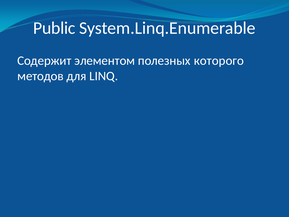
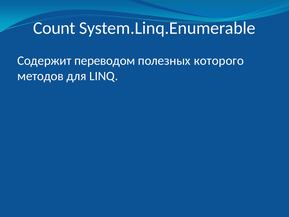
Public: Public -> Count
элементом: элементом -> переводом
